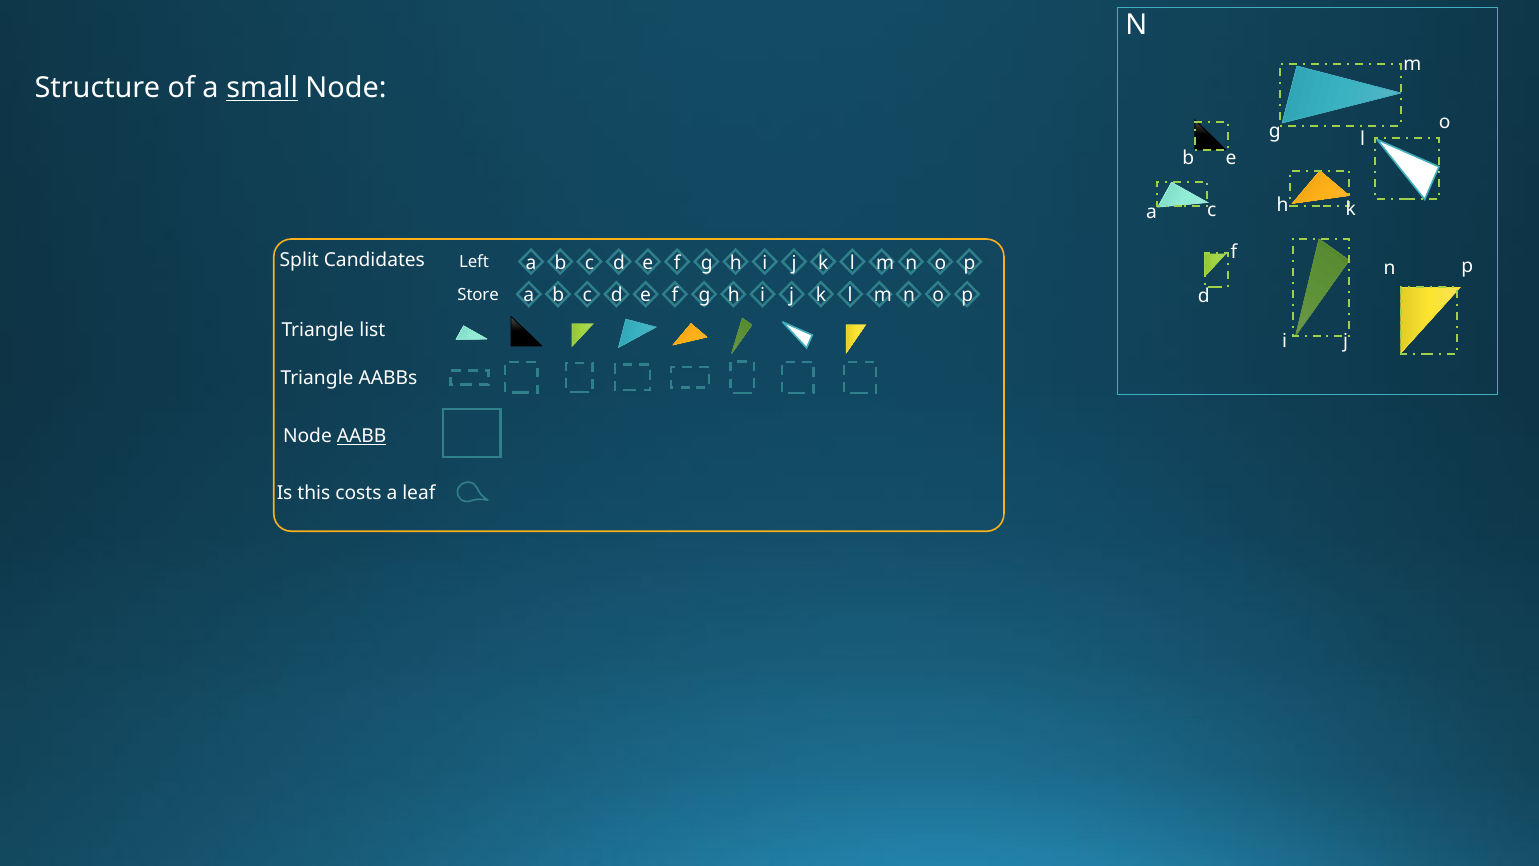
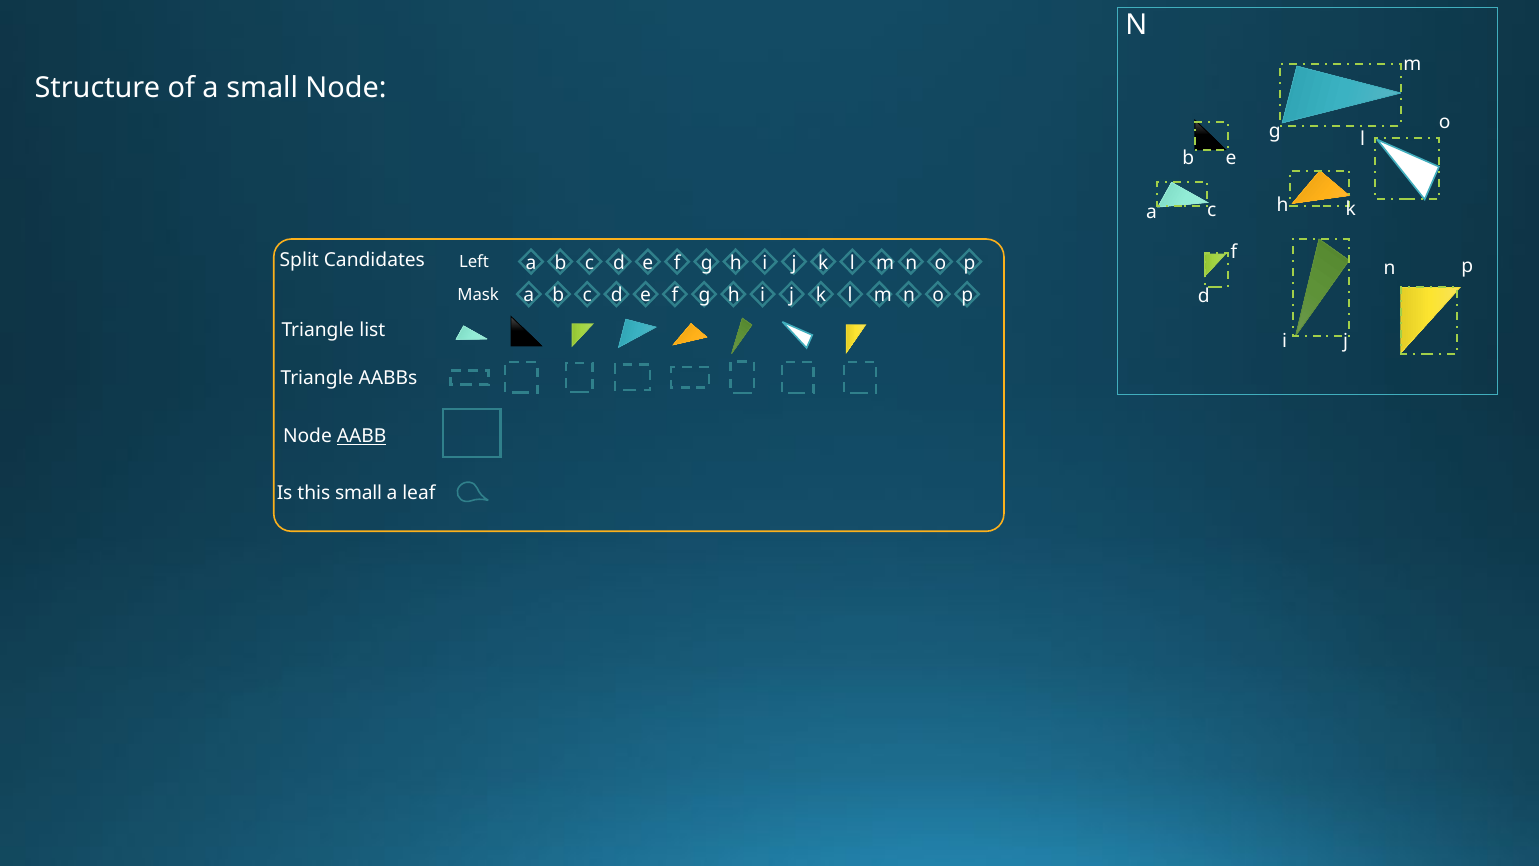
small at (262, 88) underline: present -> none
Store: Store -> Mask
this costs: costs -> small
